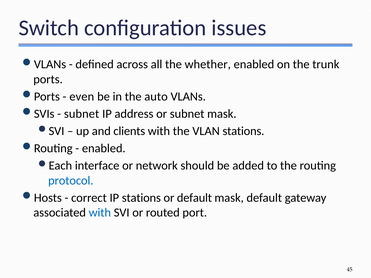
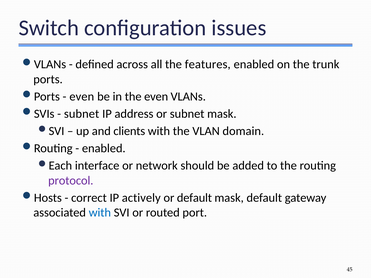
whether: whether -> features
the auto: auto -> even
VLAN stations: stations -> domain
protocol colour: blue -> purple
IP stations: stations -> actively
